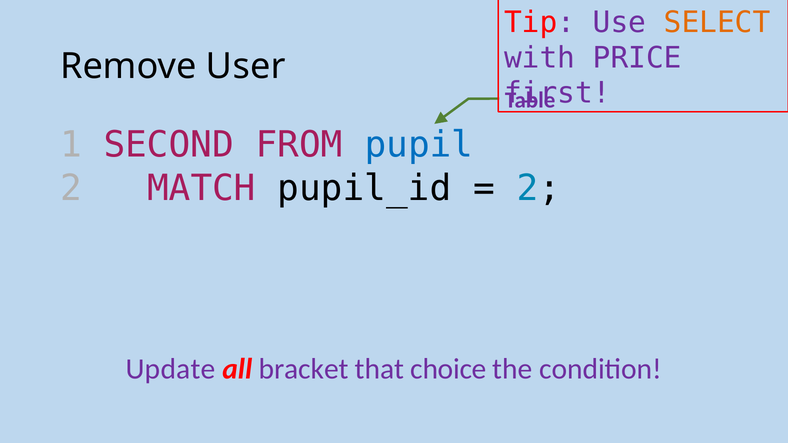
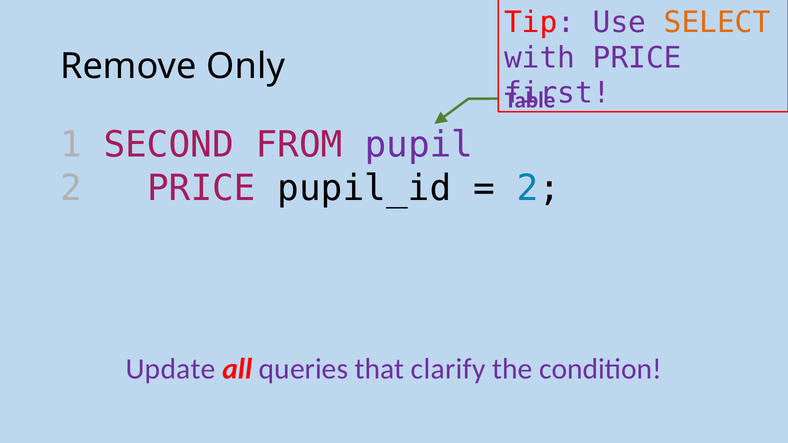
User: User -> Only
pupil colour: blue -> purple
2 MATCH: MATCH -> PRICE
bracket: bracket -> queries
choice: choice -> clarify
